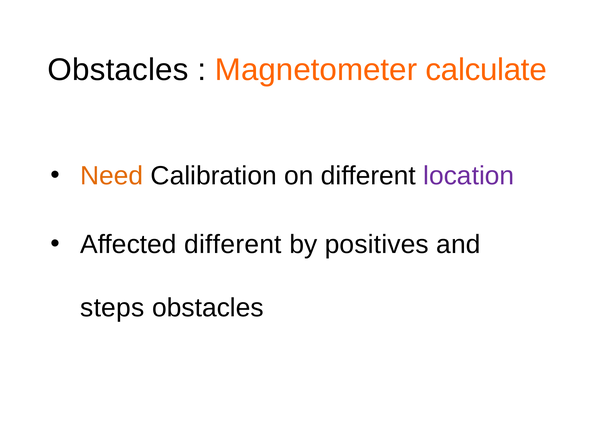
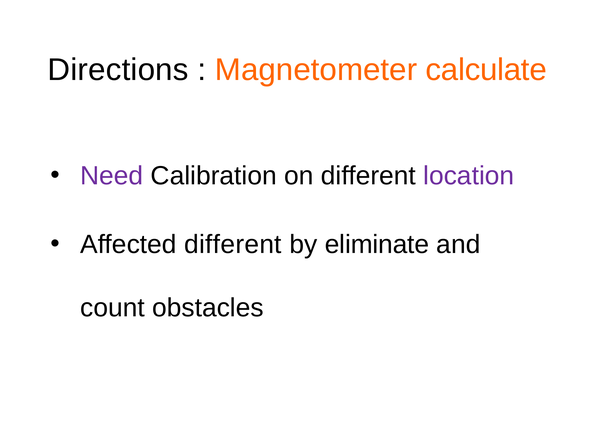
Obstacles at (118, 70): Obstacles -> Directions
Need colour: orange -> purple
positives: positives -> eliminate
steps: steps -> count
